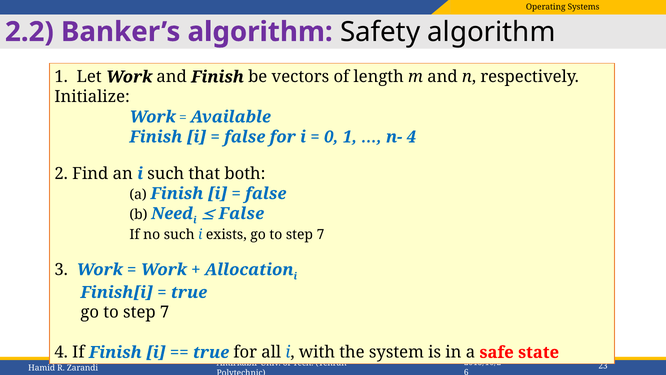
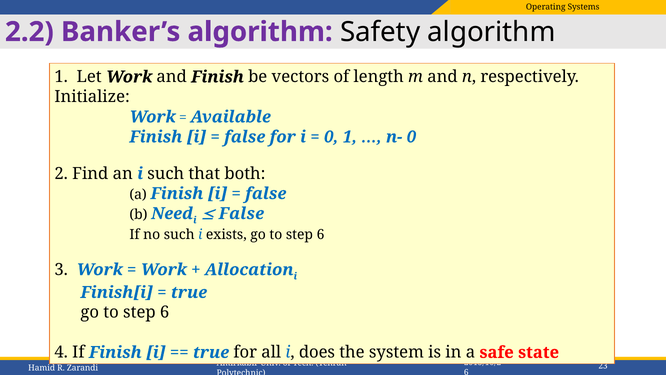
n- 4: 4 -> 0
7 at (321, 234): 7 -> 6
7 at (165, 312): 7 -> 6
with: with -> does
